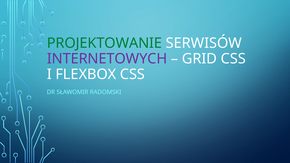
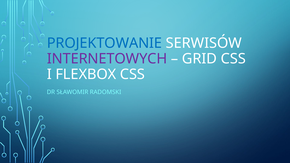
PROJEKTOWANIE colour: green -> blue
